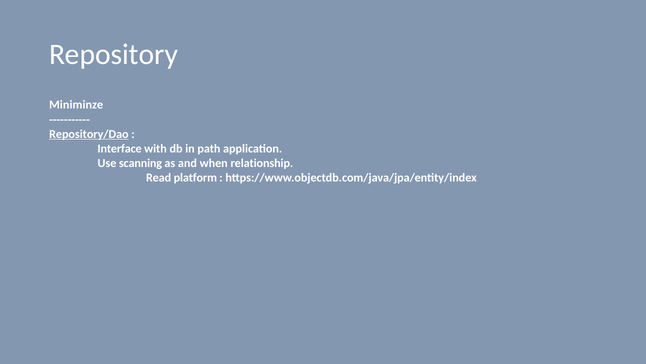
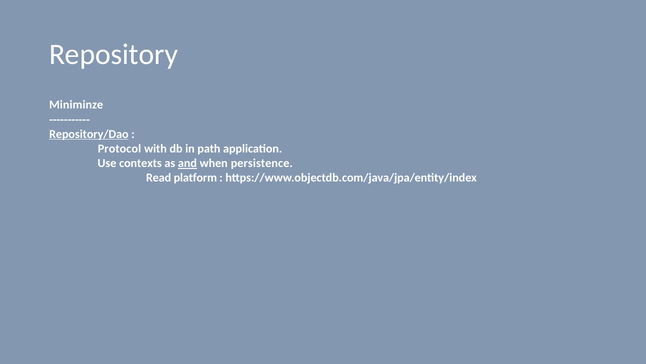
Interface: Interface -> Protocol
scanning: scanning -> contexts
and underline: none -> present
relationship: relationship -> persistence
